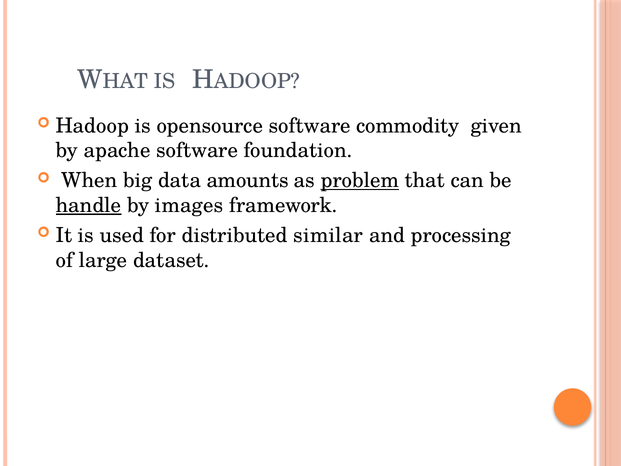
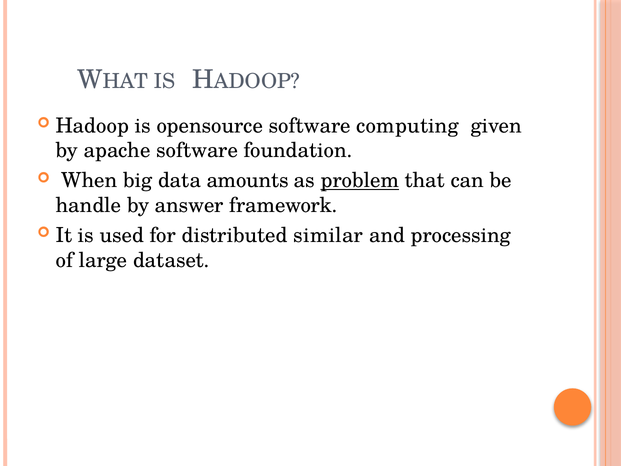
commodity: commodity -> computing
handle underline: present -> none
images: images -> answer
